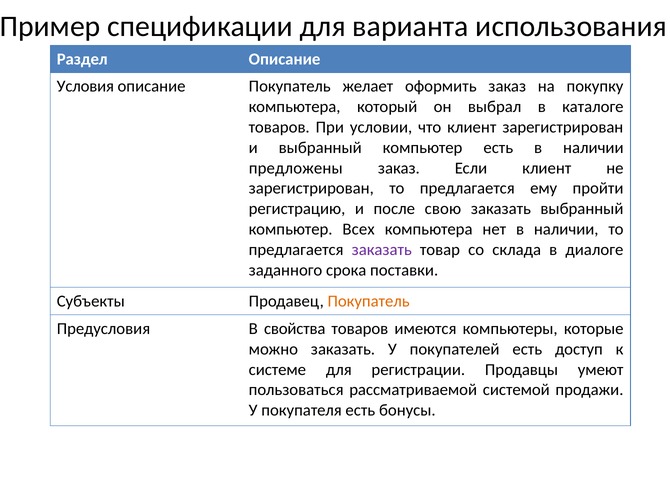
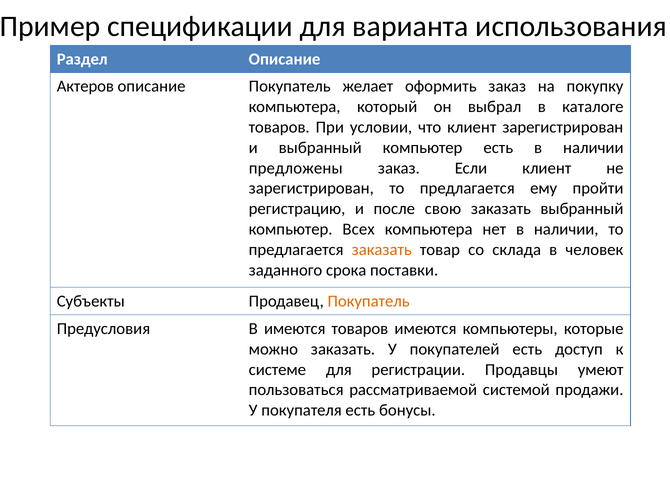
Условия: Условия -> Актеров
заказать at (382, 250) colour: purple -> orange
диалоге: диалоге -> человек
В свойства: свойства -> имеются
